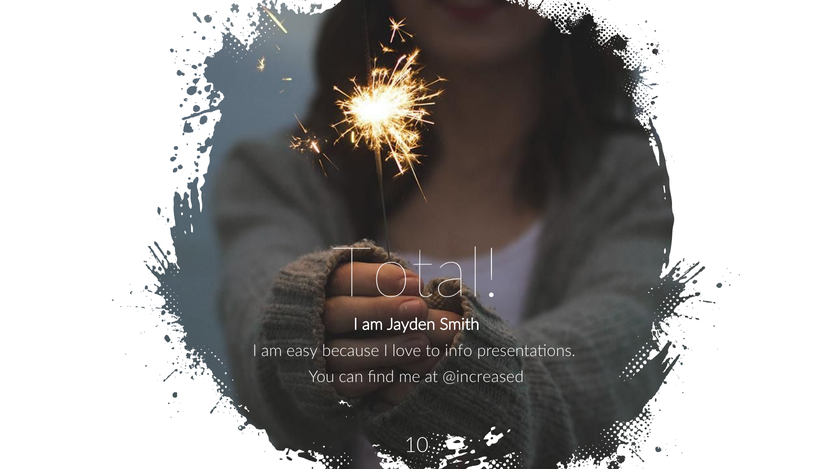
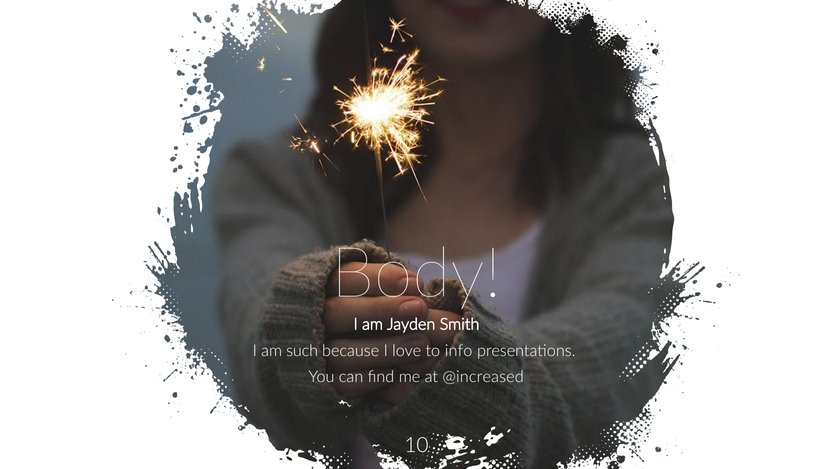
Total: Total -> Body
easy: easy -> such
